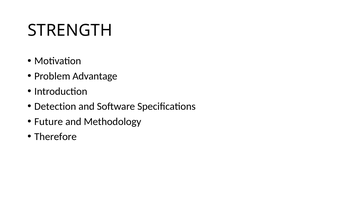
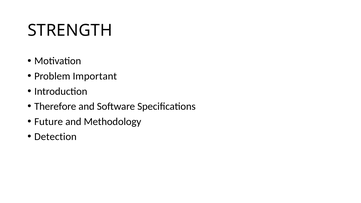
Advantage: Advantage -> Important
Detection: Detection -> Therefore
Therefore: Therefore -> Detection
